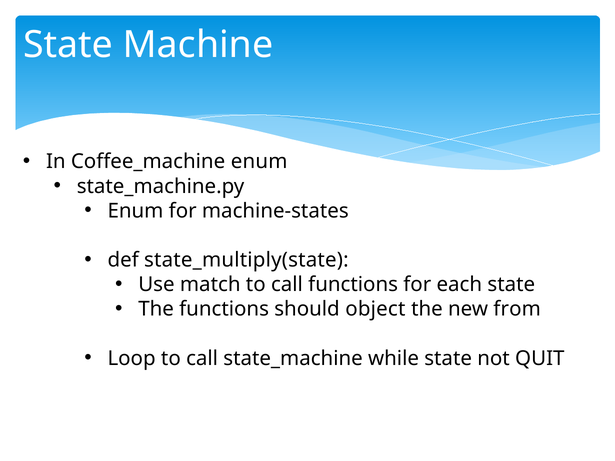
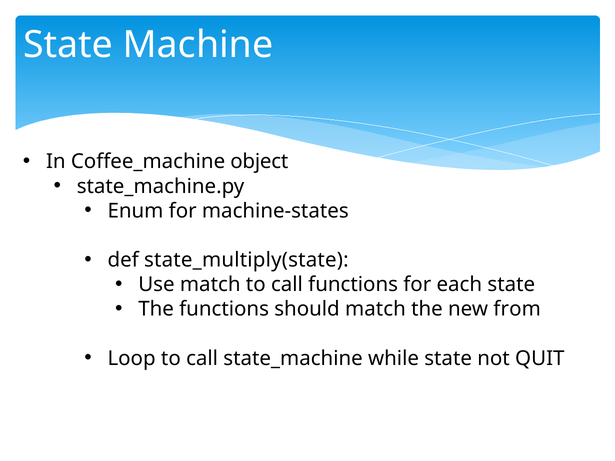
Coffee_machine enum: enum -> object
should object: object -> match
